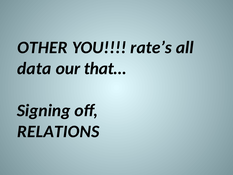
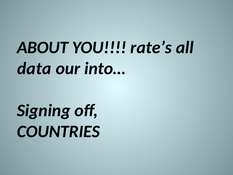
OTHER: OTHER -> ABOUT
that…: that… -> into…
RELATIONS: RELATIONS -> COUNTRIES
